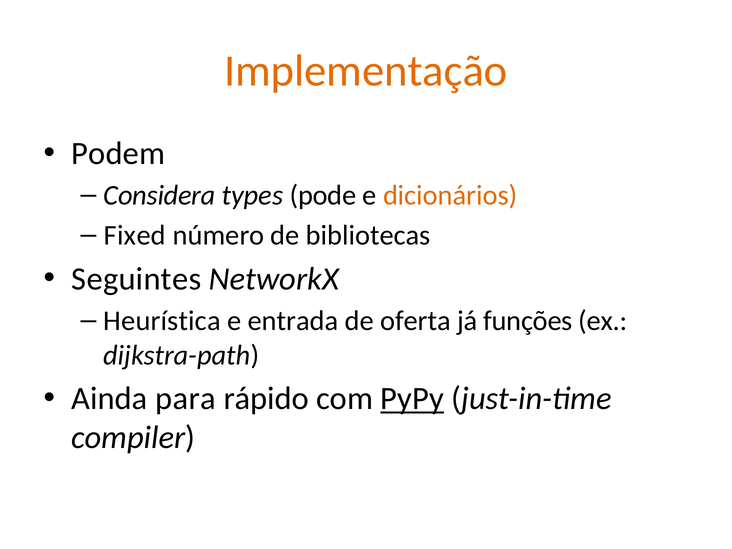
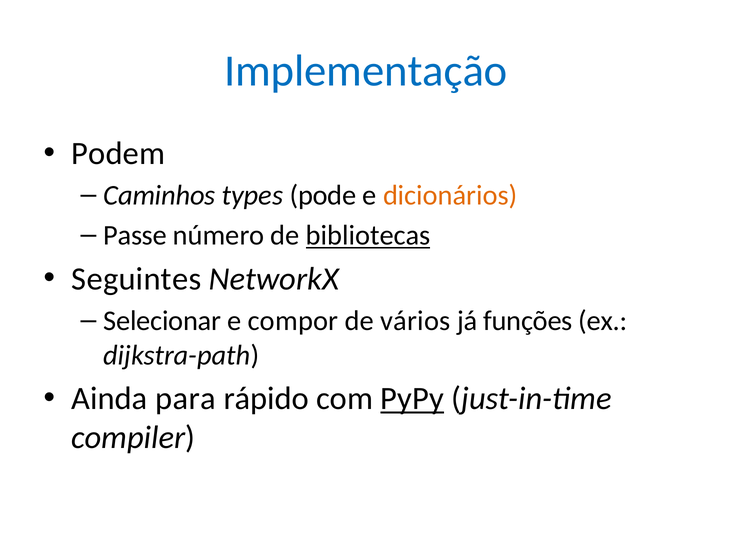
Implementação colour: orange -> blue
Considera: Considera -> Caminhos
Fixed: Fixed -> Passe
bibliotecas underline: none -> present
Heurística: Heurística -> Selecionar
entrada: entrada -> compor
oferta: oferta -> vários
